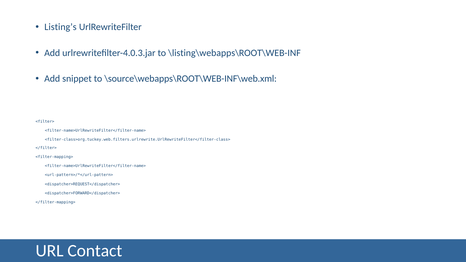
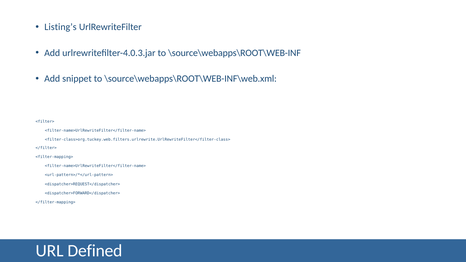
\listing\webapps\ROOT\WEB-INF: \listing\webapps\ROOT\WEB-INF -> \source\webapps\ROOT\WEB-INF
Contact: Contact -> Defined
